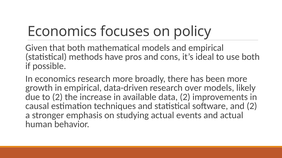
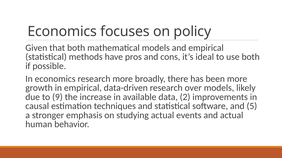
to 2: 2 -> 9
and 2: 2 -> 5
